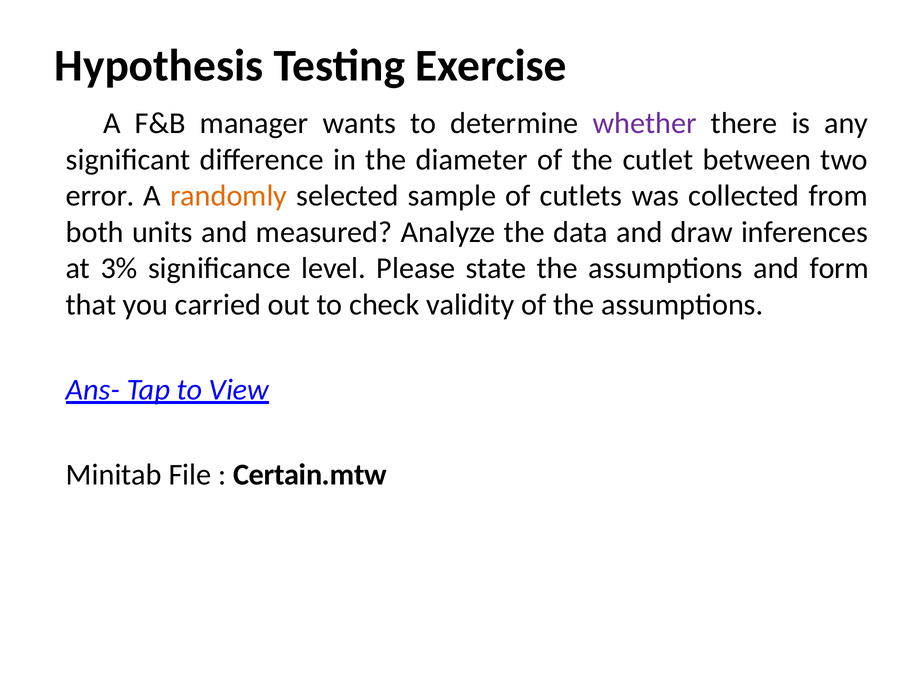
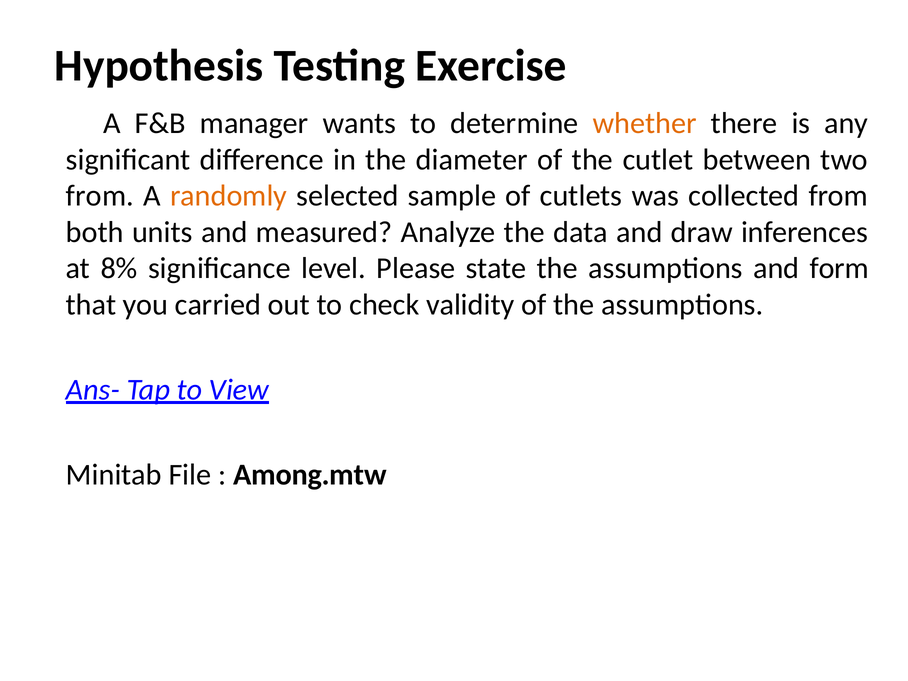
whether colour: purple -> orange
error at (100, 196): error -> from
3%: 3% -> 8%
Certain.mtw: Certain.mtw -> Among.mtw
